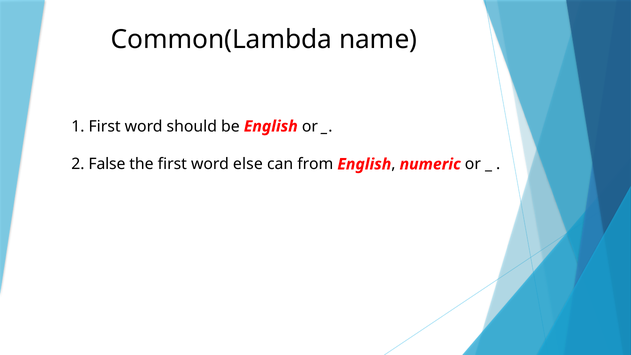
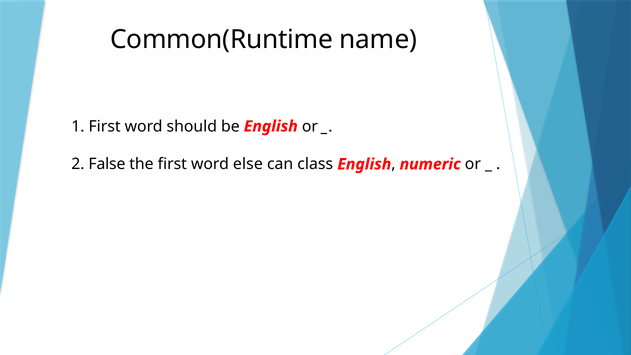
Common(Lambda: Common(Lambda -> Common(Runtime
from: from -> class
